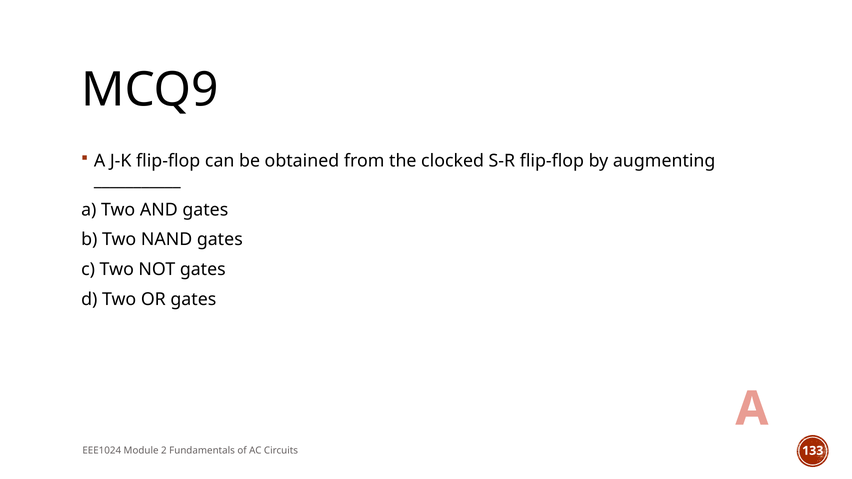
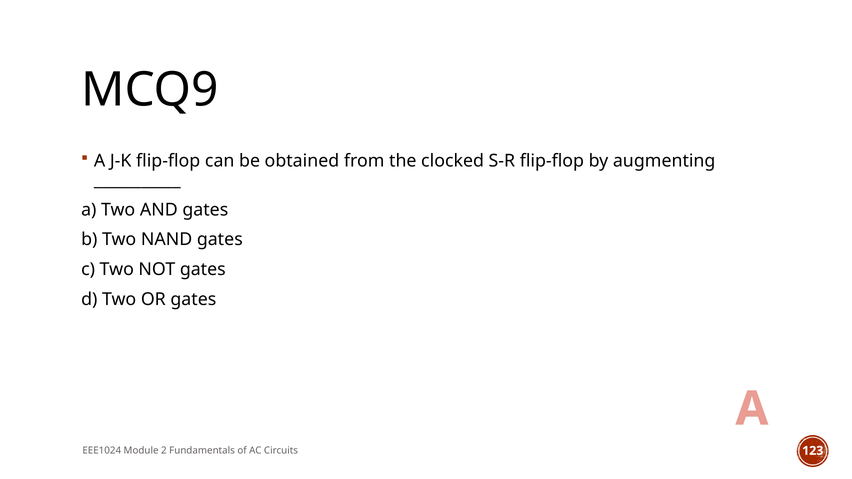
133: 133 -> 123
